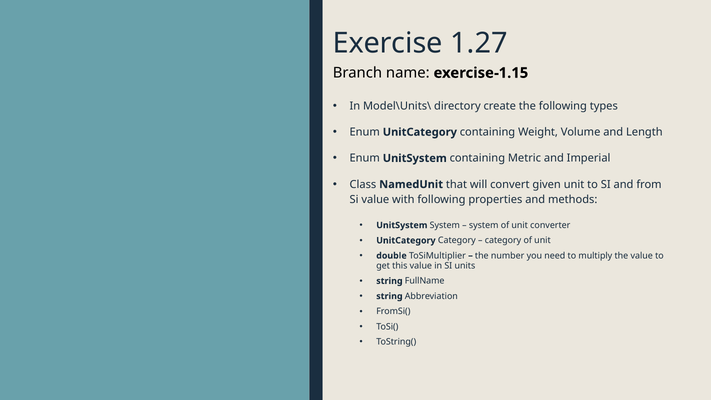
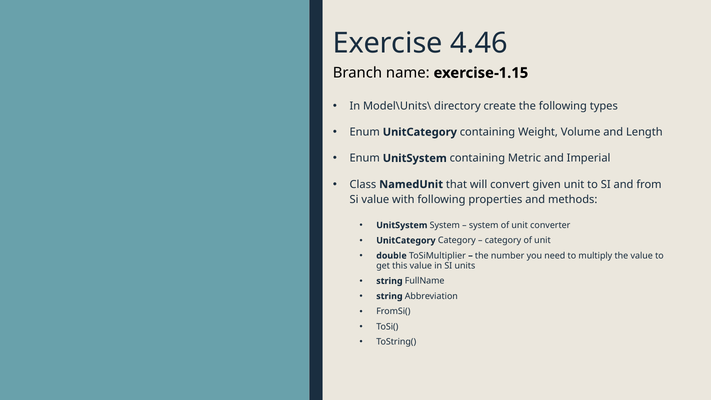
1.27: 1.27 -> 4.46
